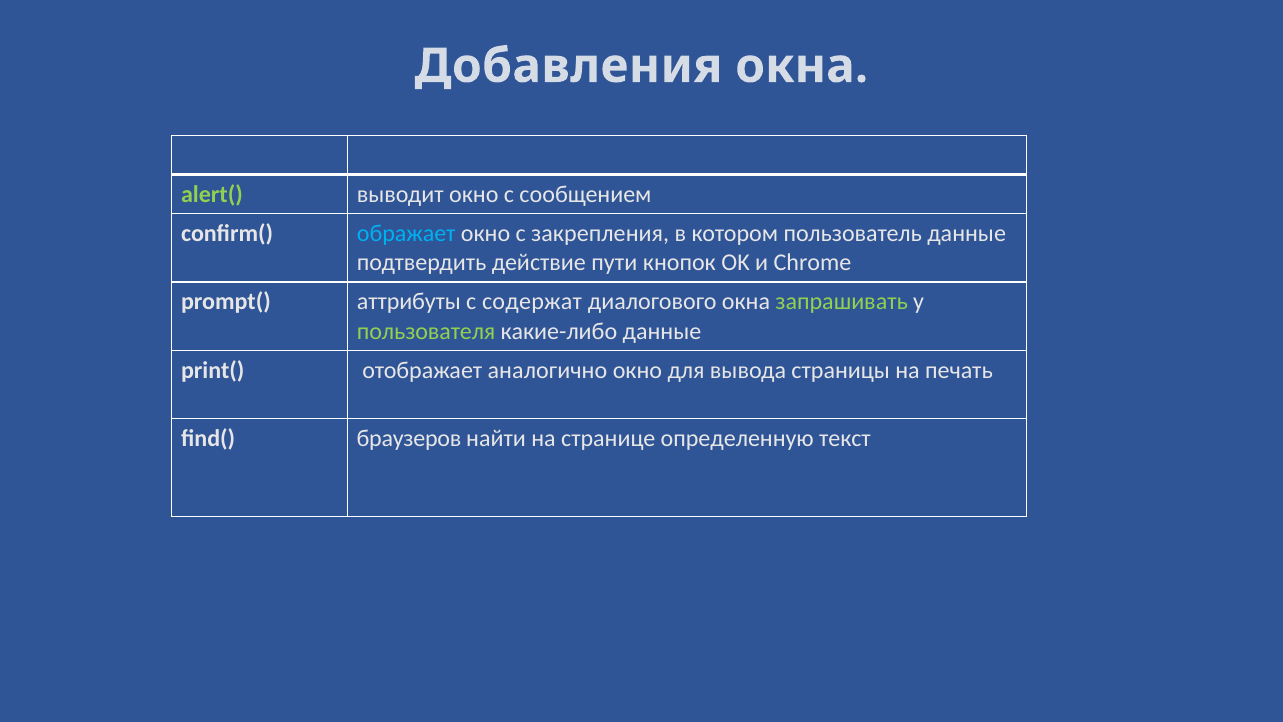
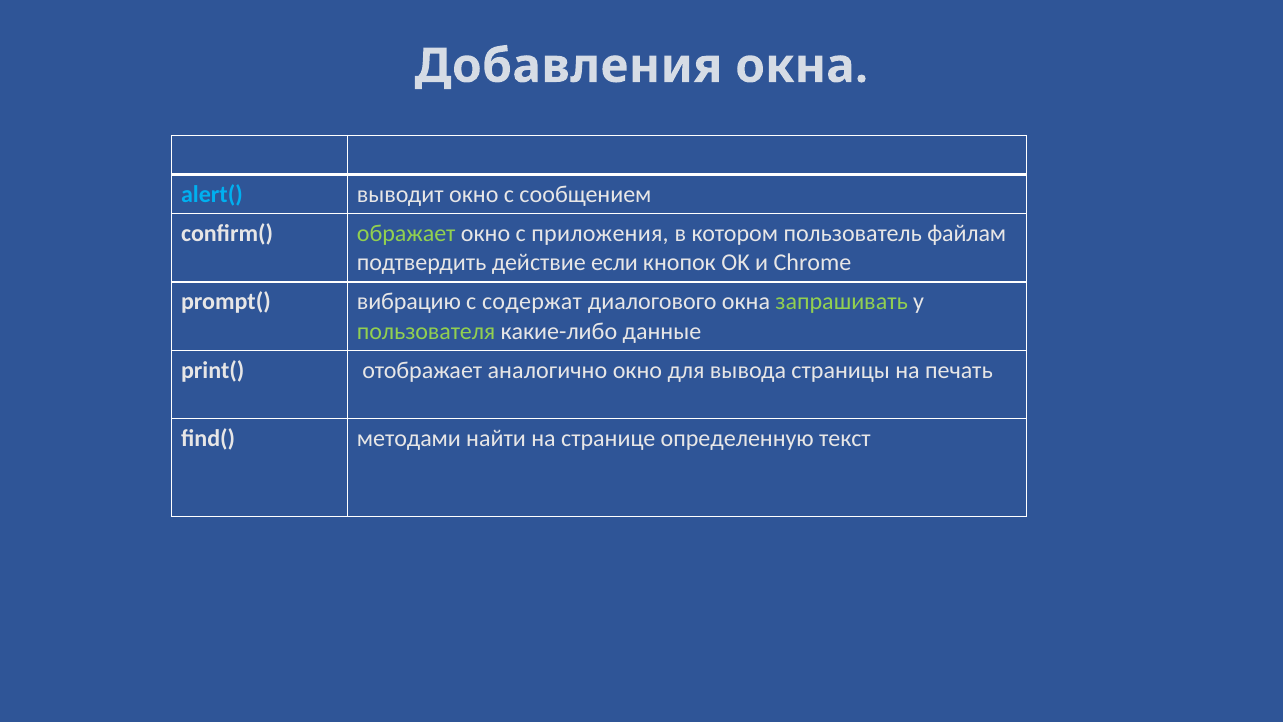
alert( colour: light green -> light blue
ображает colour: light blue -> light green
закрепления: закрепления -> приложения
пользователь данные: данные -> файлам
пути: пути -> если
аттрибуты: аттрибуты -> вибрацию
браузеров: браузеров -> методами
